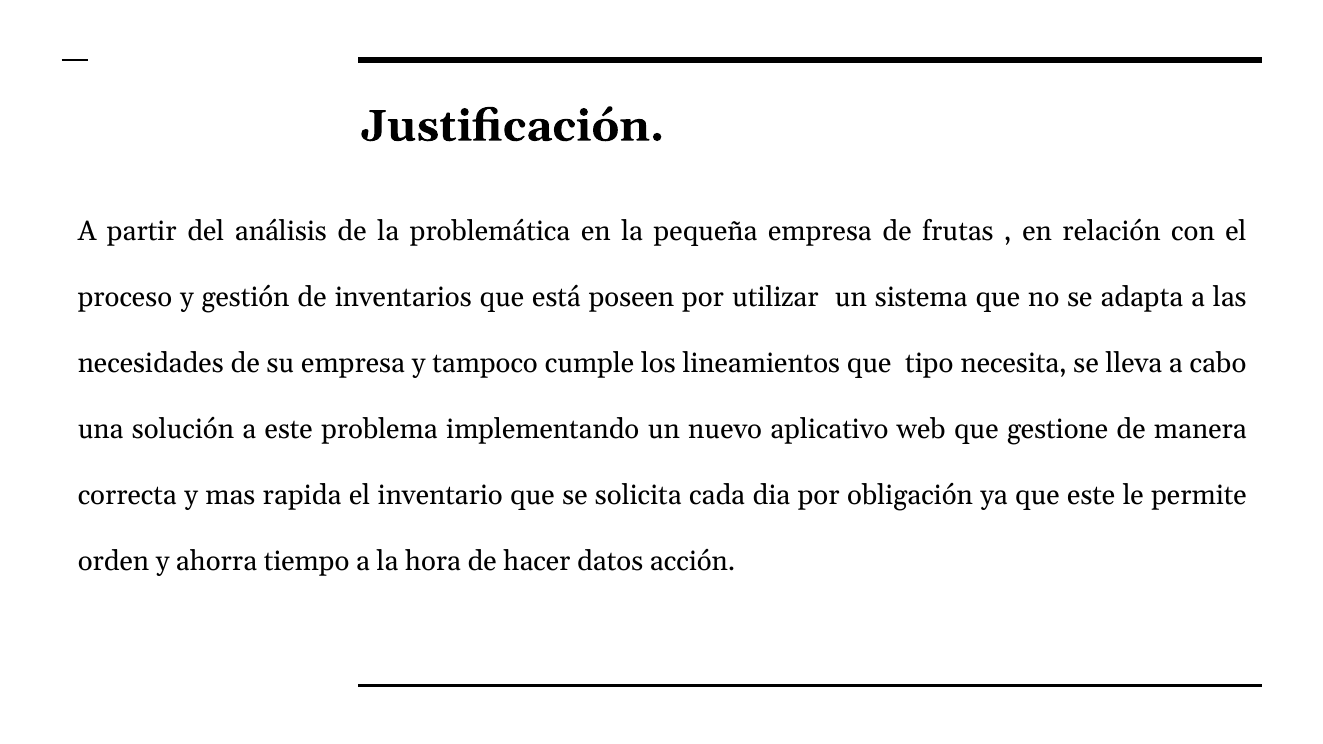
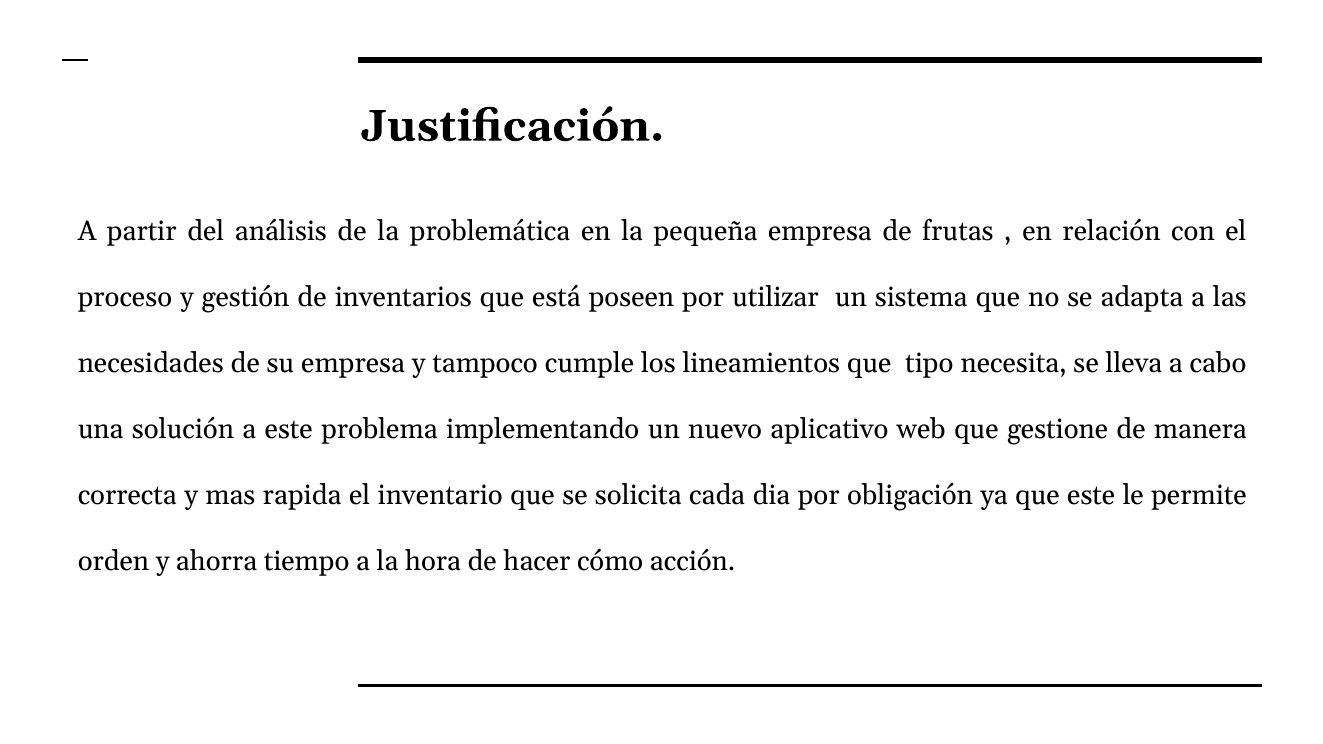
datos: datos -> cómo
